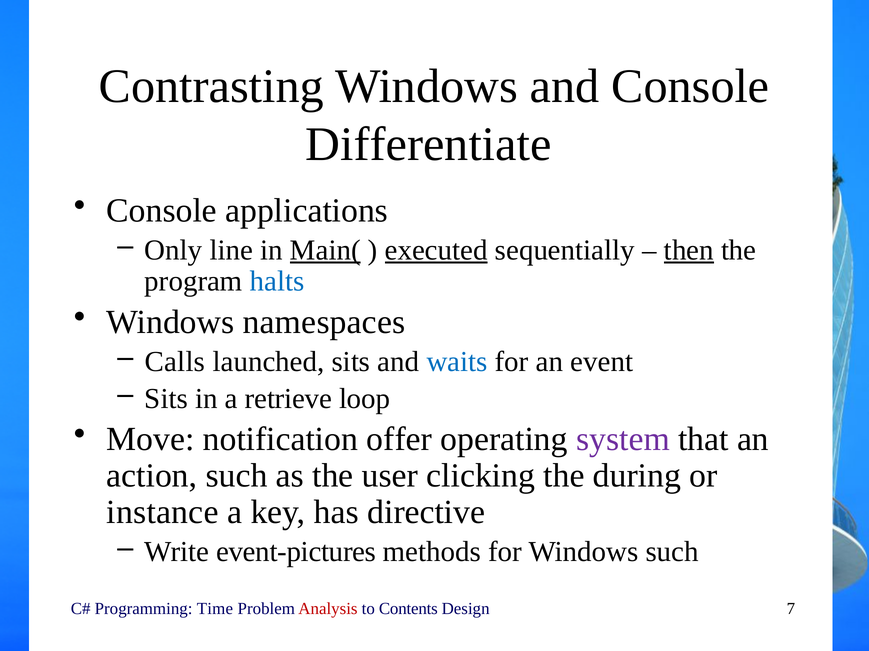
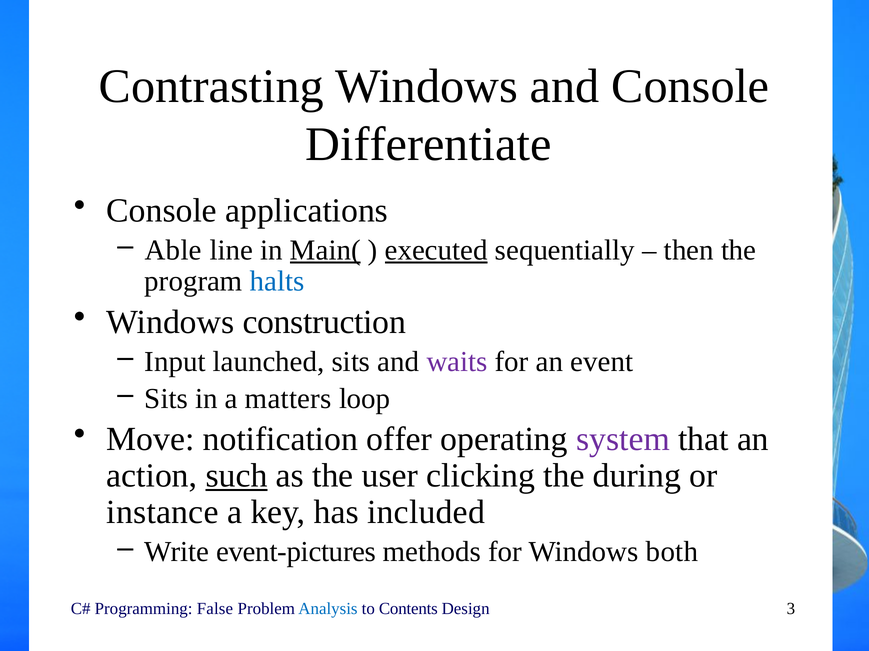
Only: Only -> Able
then underline: present -> none
namespaces: namespaces -> construction
Calls: Calls -> Input
waits colour: blue -> purple
retrieve: retrieve -> matters
such at (236, 476) underline: none -> present
directive: directive -> included
Windows such: such -> both
Time: Time -> False
Analysis colour: red -> blue
7: 7 -> 3
